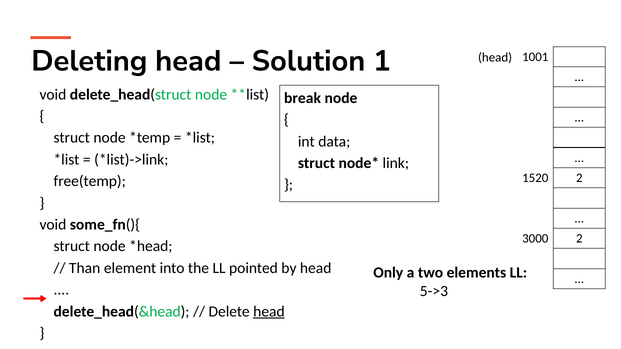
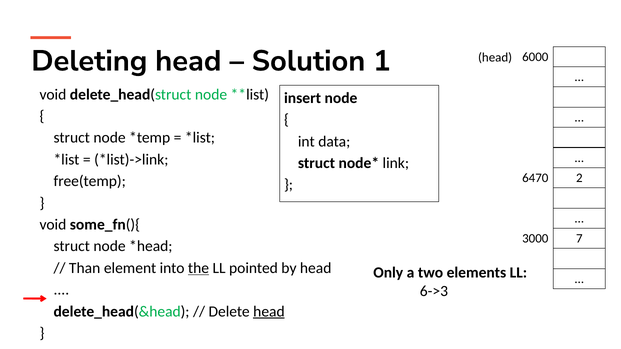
1001: 1001 -> 6000
break: break -> insert
1520: 1520 -> 6470
3000 2: 2 -> 7
the underline: none -> present
5->3: 5->3 -> 6->3
